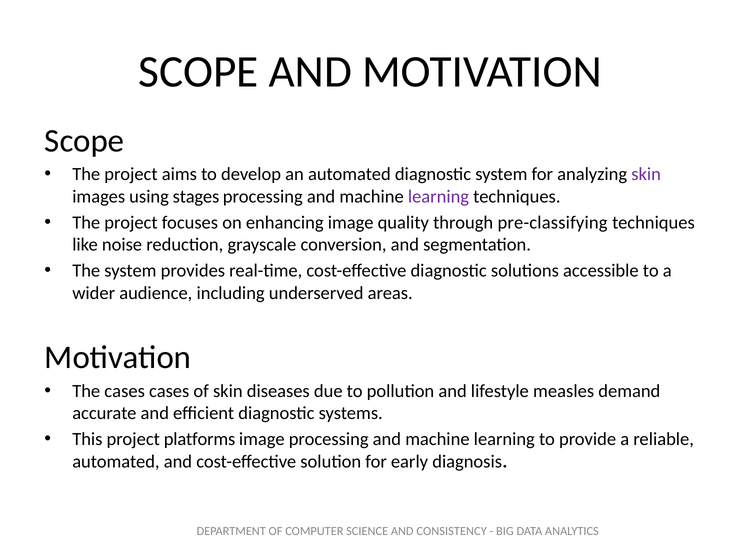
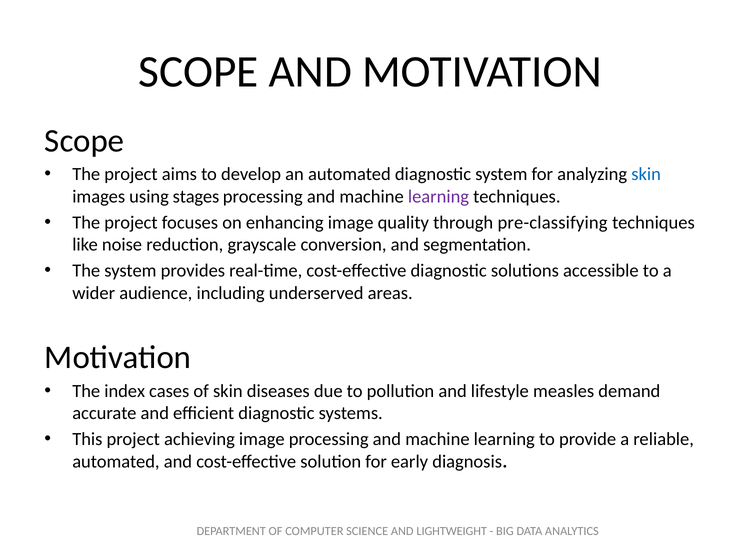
skin at (646, 174) colour: purple -> blue
The cases: cases -> index
platforms: platforms -> achieving
CONSISTENCY: CONSISTENCY -> LIGHTWEIGHT
